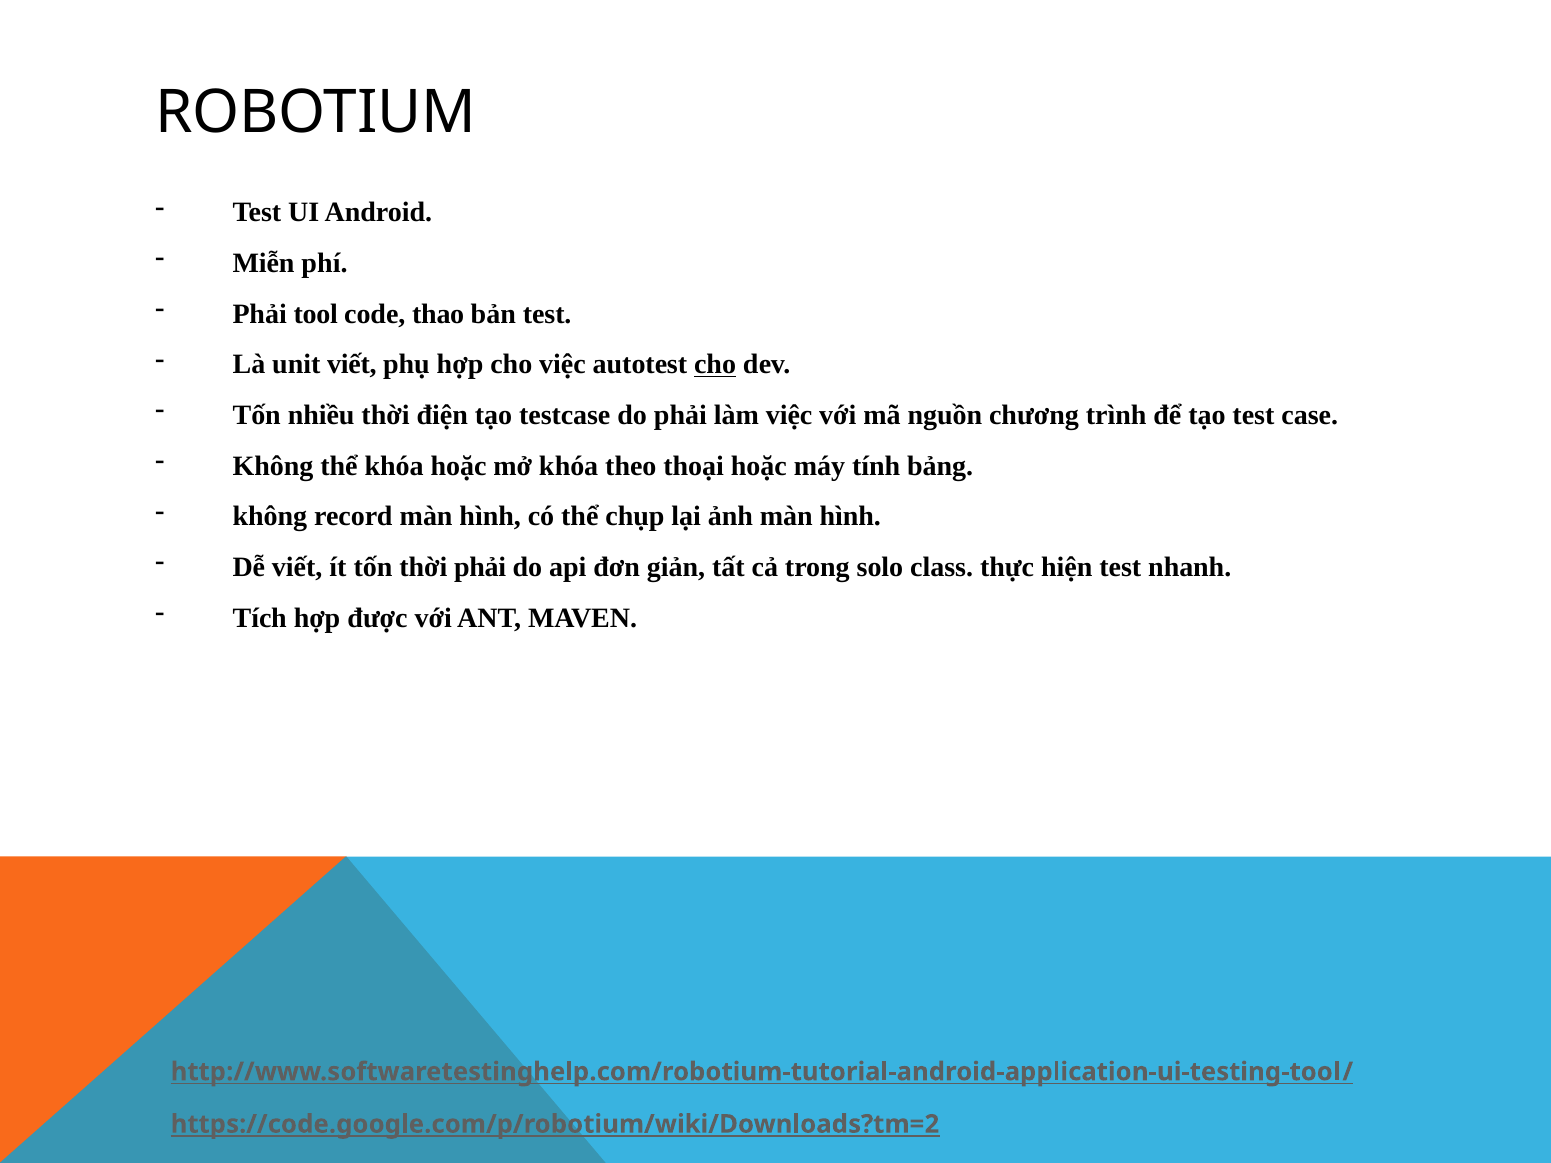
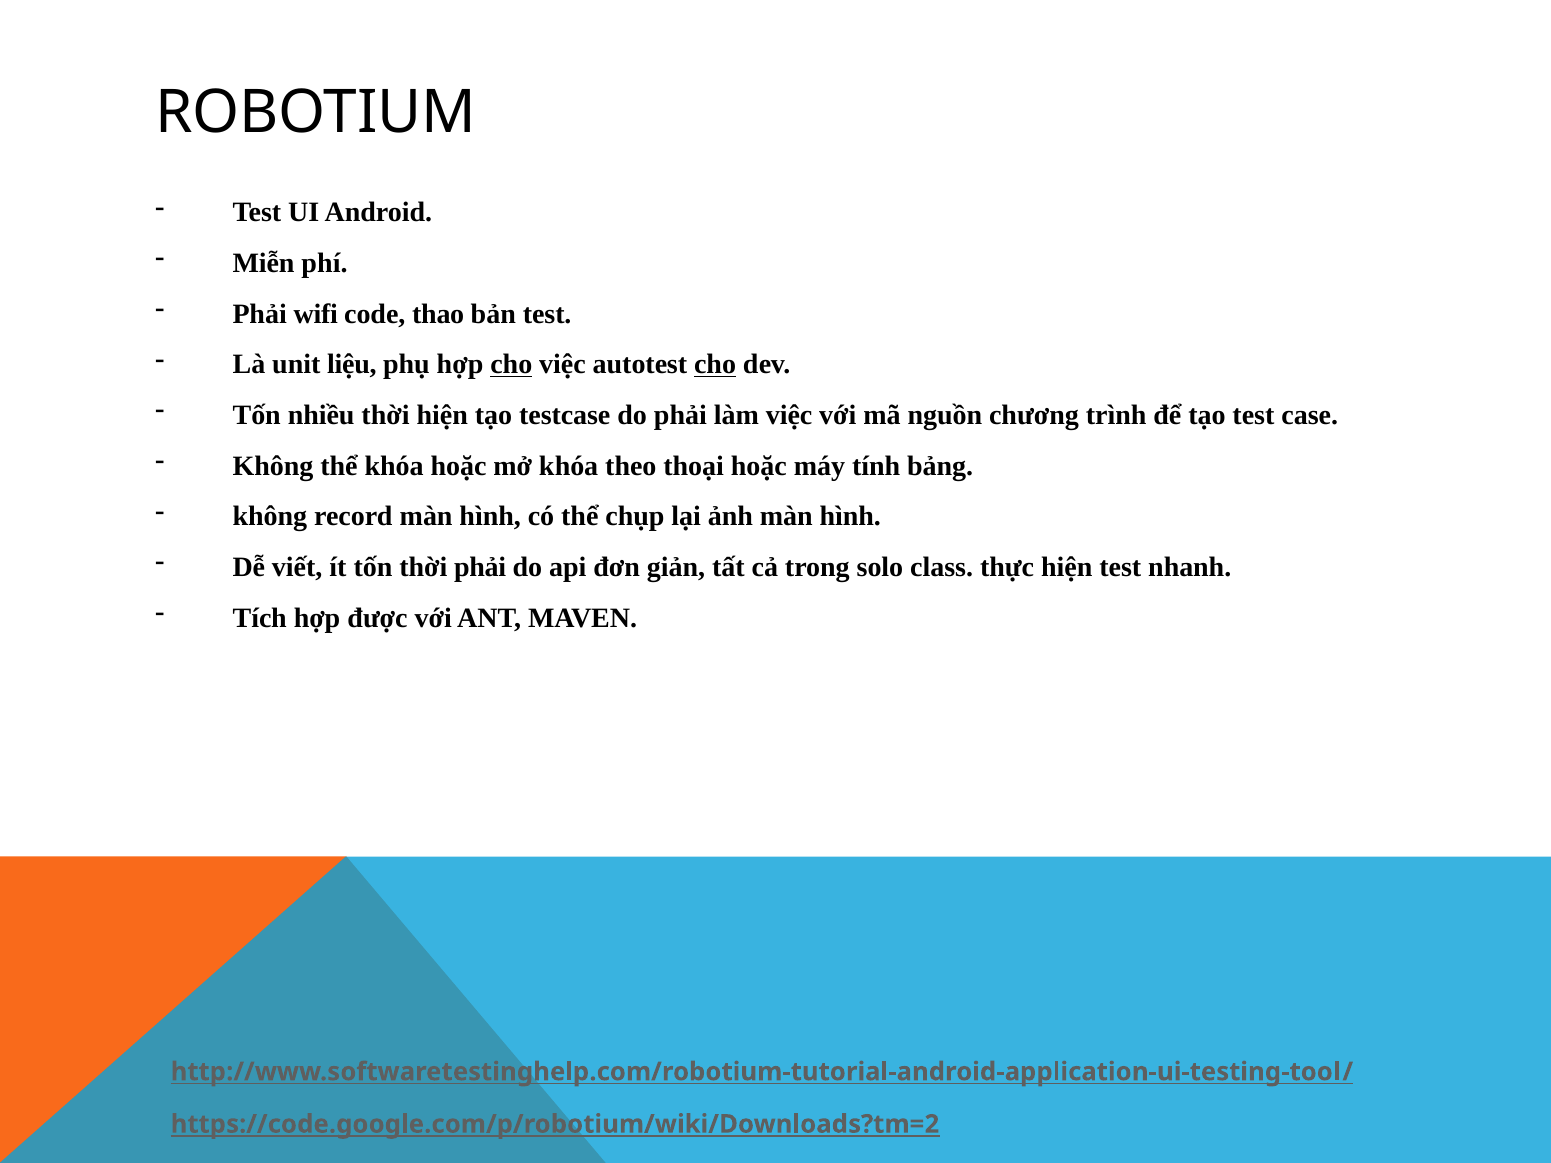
tool: tool -> wifi
unit viết: viết -> liệu
cho at (511, 365) underline: none -> present
thời điện: điện -> hiện
